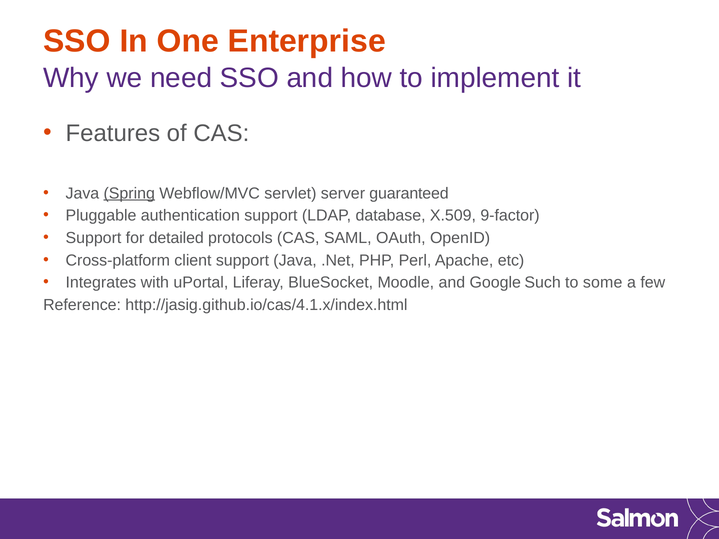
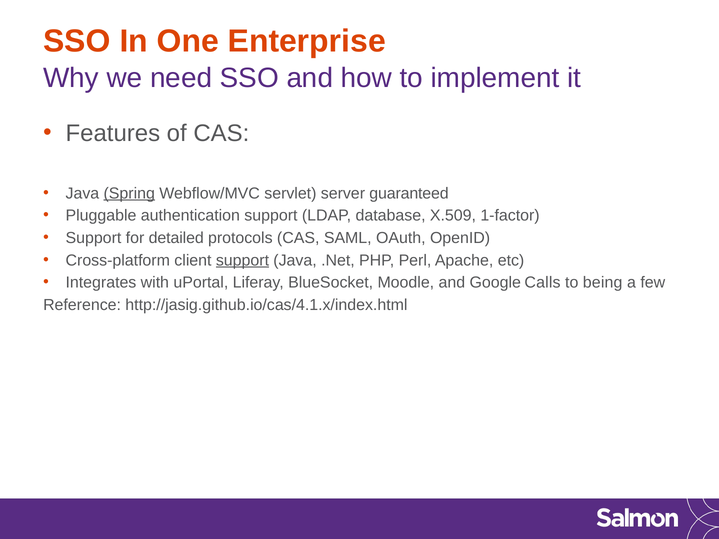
9-factor: 9-factor -> 1-factor
support at (242, 260) underline: none -> present
Such: Such -> Calls
some: some -> being
